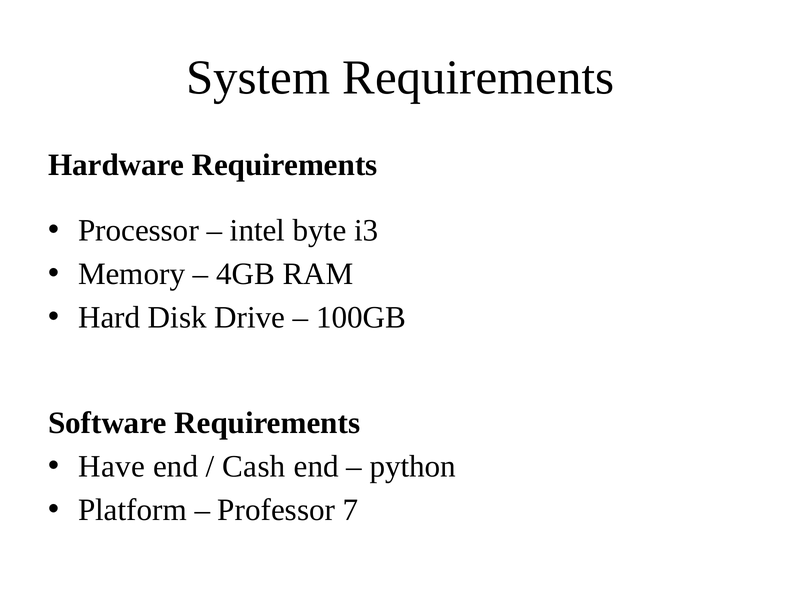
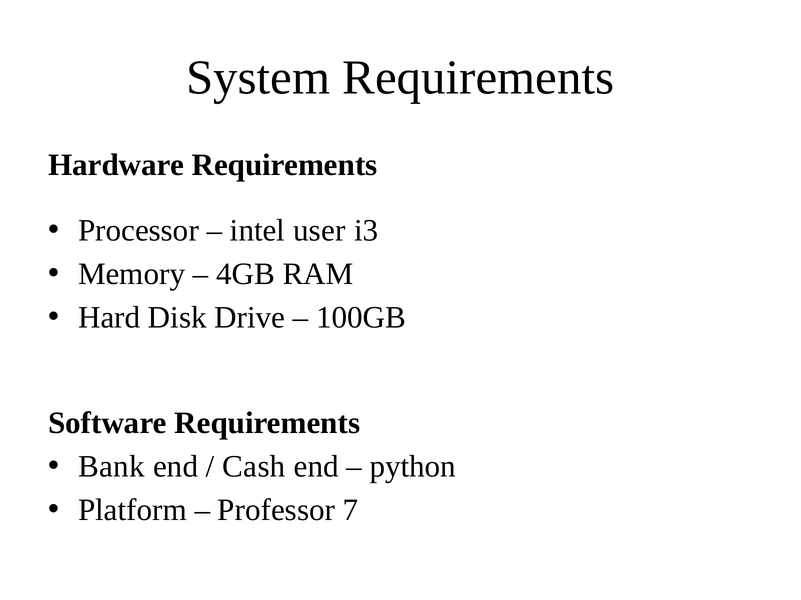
byte: byte -> user
Have: Have -> Bank
